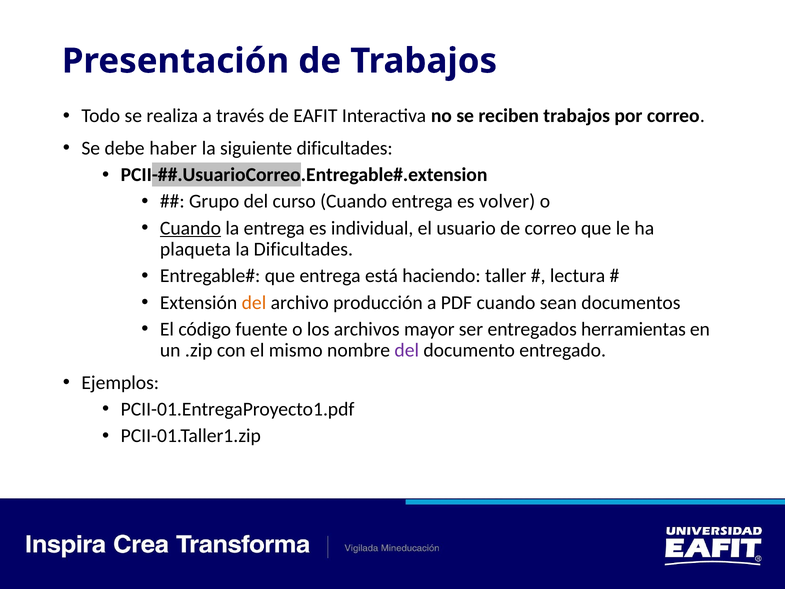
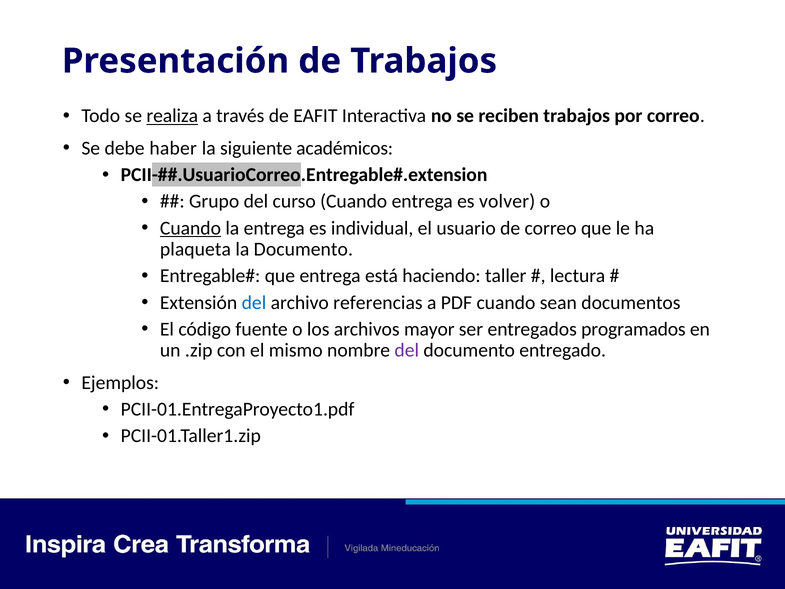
realiza underline: none -> present
siguiente dificultades: dificultades -> académicos
la Dificultades: Dificultades -> Documento
del at (254, 302) colour: orange -> blue
producción: producción -> referencias
herramientas: herramientas -> programados
